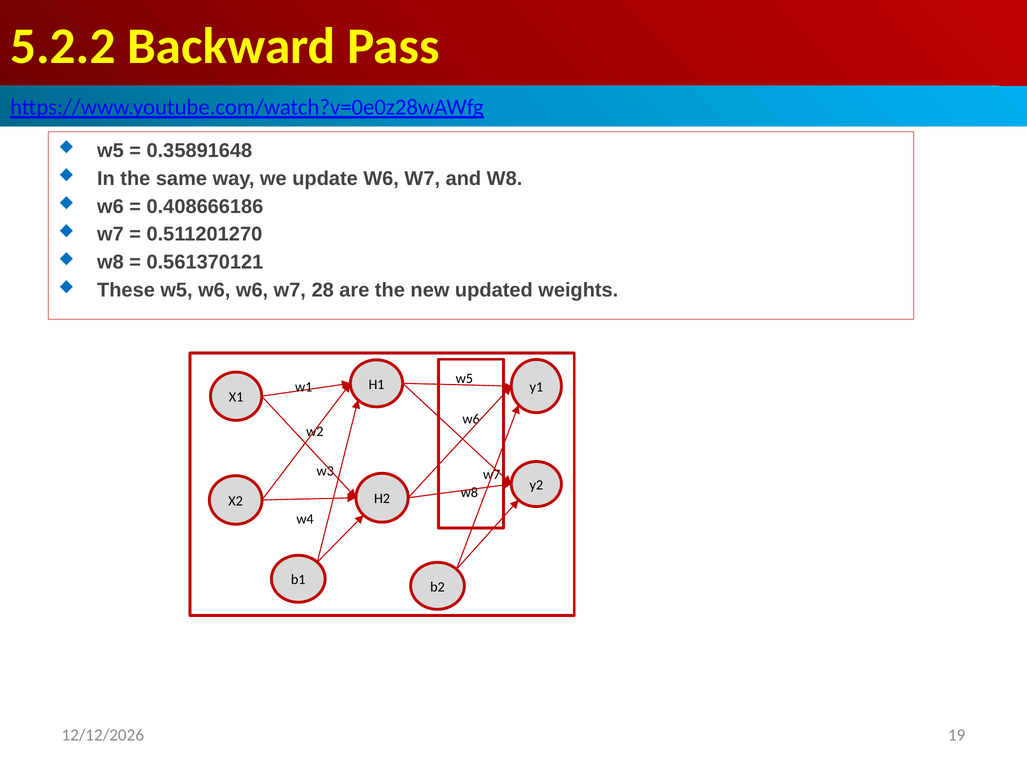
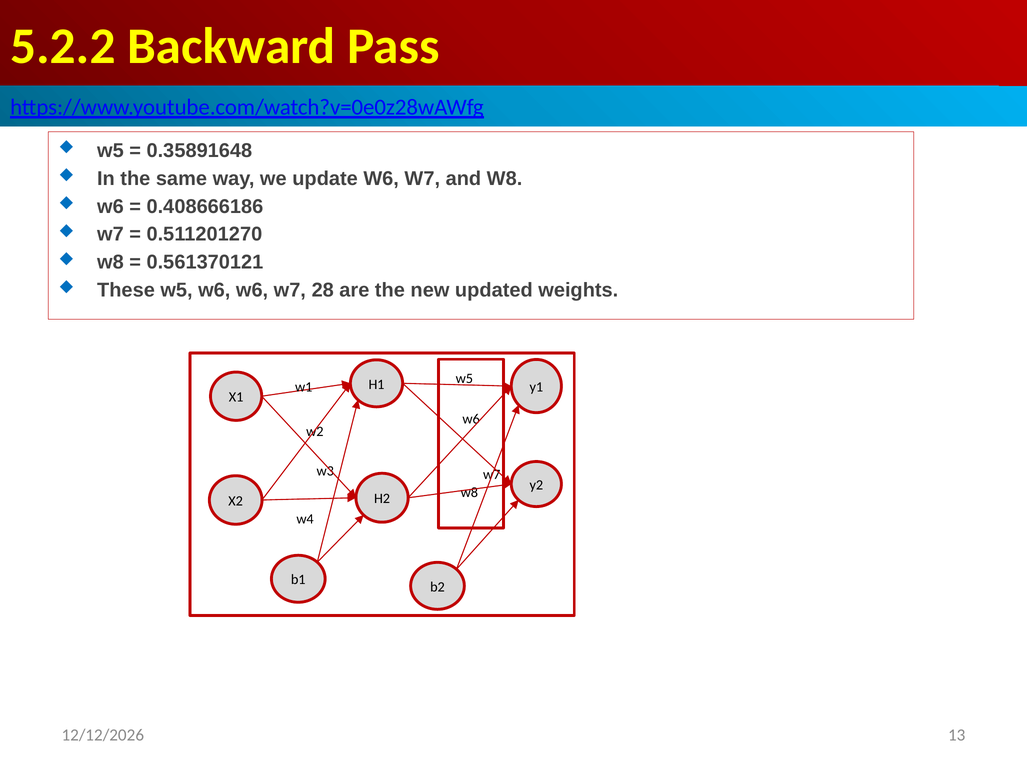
19: 19 -> 13
